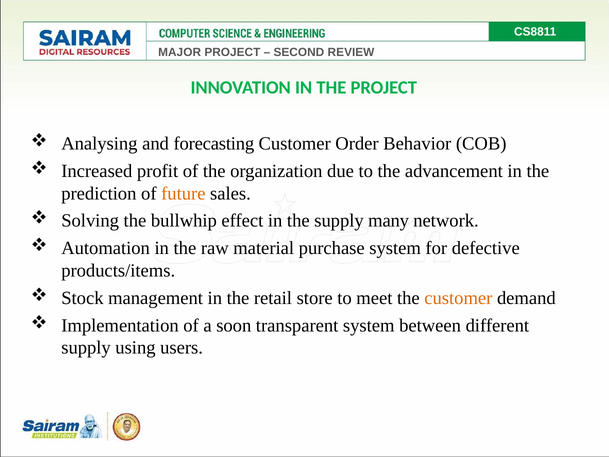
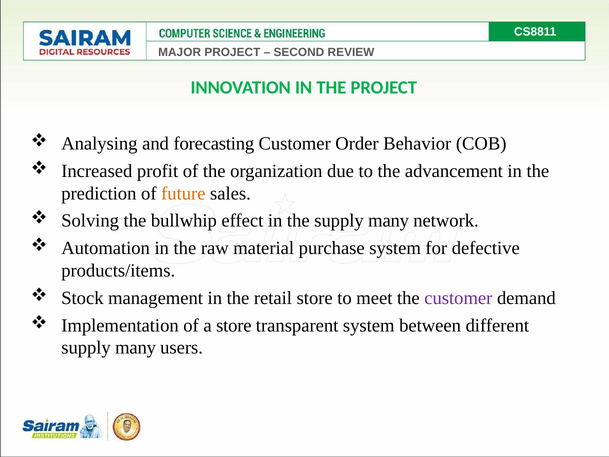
customer at (458, 298) colour: orange -> purple
a soon: soon -> store
using at (135, 348): using -> many
